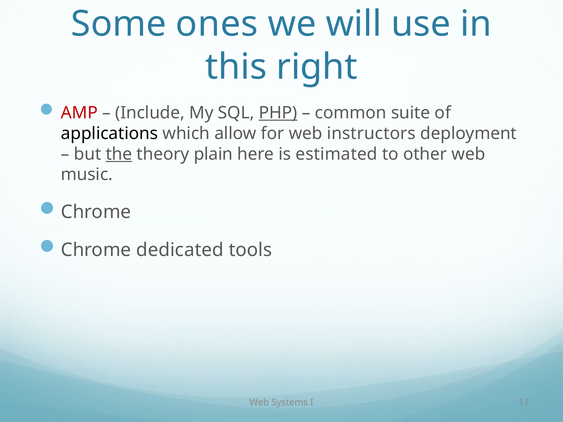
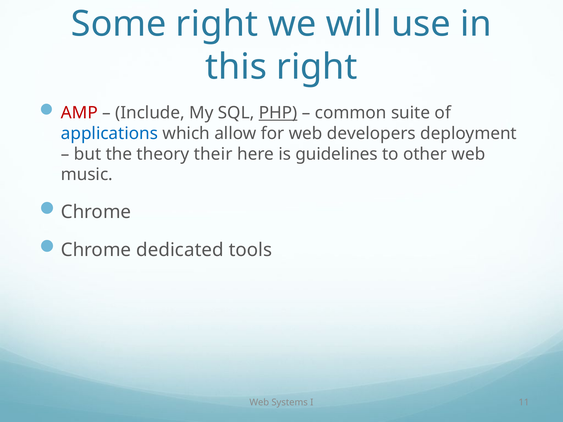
Some ones: ones -> right
applications colour: black -> blue
instructors: instructors -> developers
the underline: present -> none
plain: plain -> their
estimated: estimated -> guidelines
